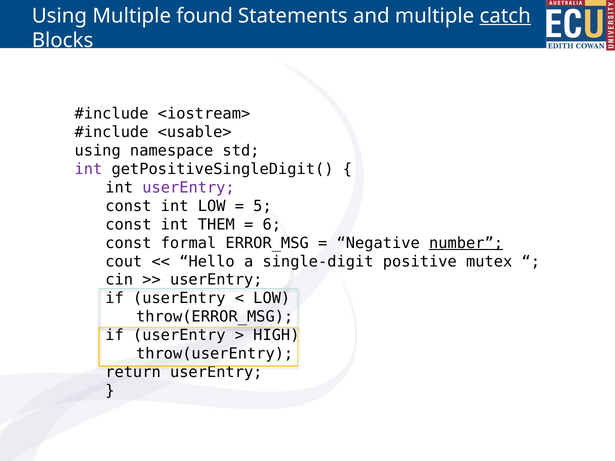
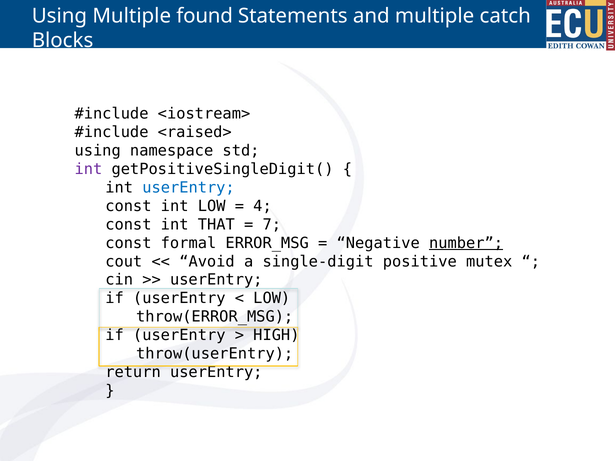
catch underline: present -> none
<usable>: <usable> -> <raised>
userEntry at (189, 188) colour: purple -> blue
5: 5 -> 4
THEM: THEM -> THAT
6: 6 -> 7
Hello: Hello -> Avoid
